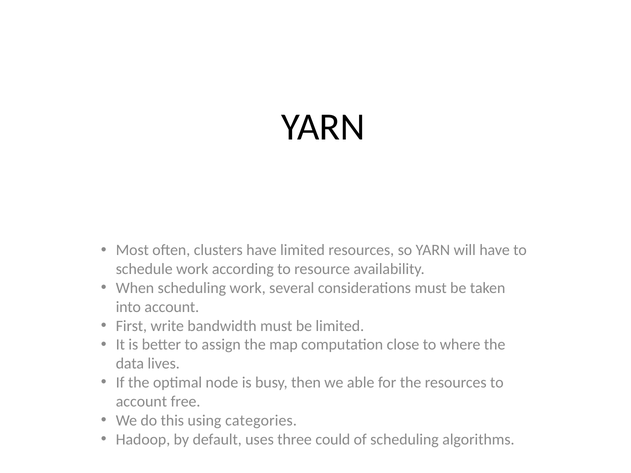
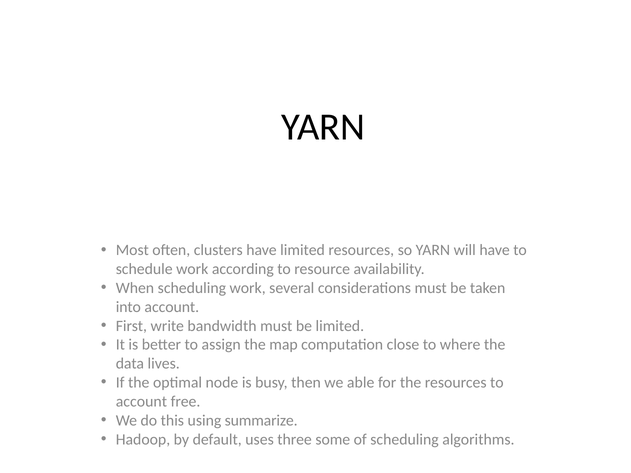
categories: categories -> summarize
could: could -> some
